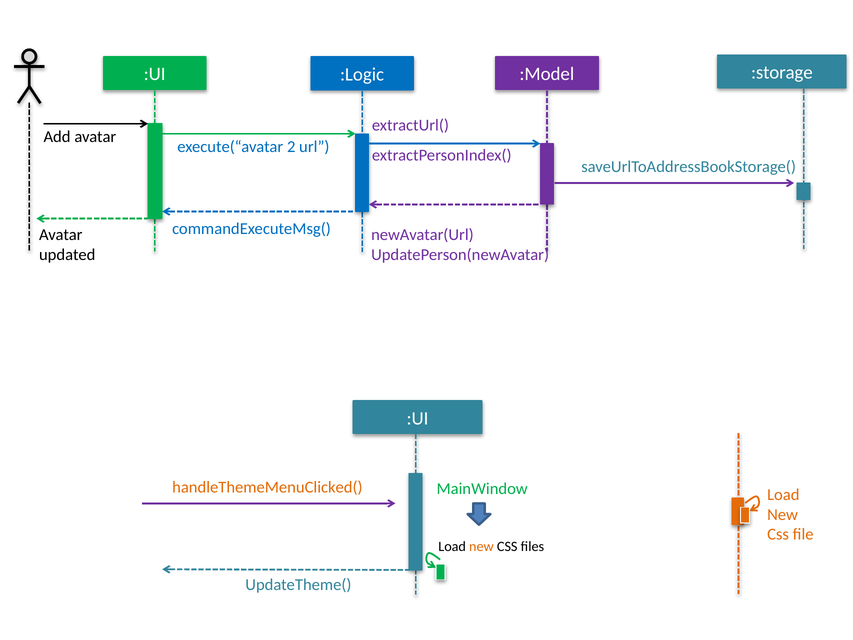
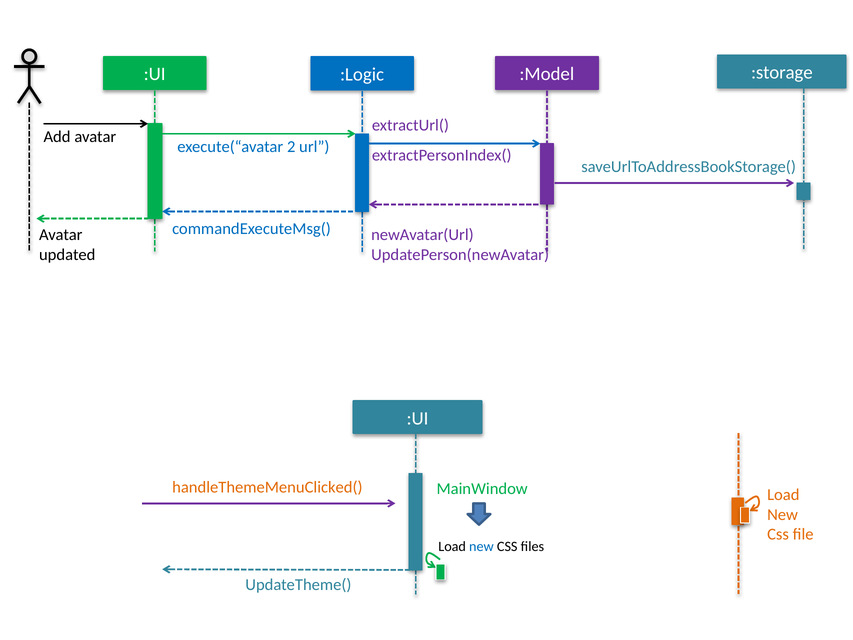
new at (481, 547) colour: orange -> blue
